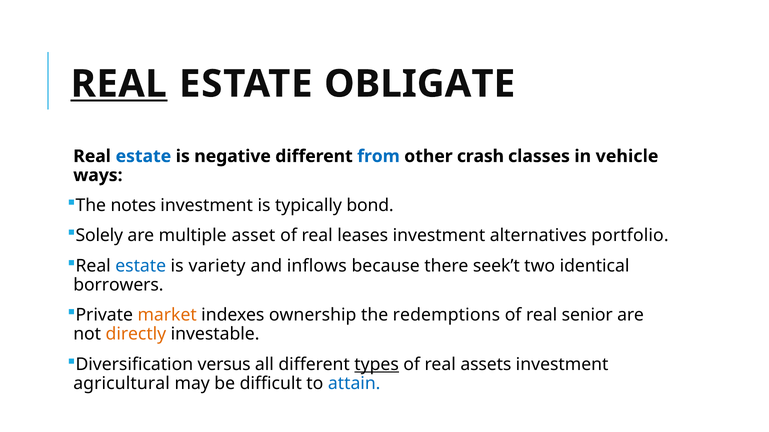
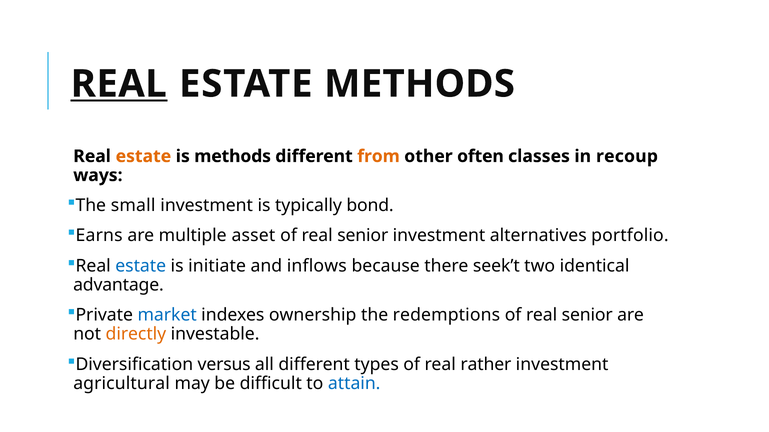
ESTATE OBLIGATE: OBLIGATE -> METHODS
estate at (143, 156) colour: blue -> orange
is negative: negative -> methods
from colour: blue -> orange
crash: crash -> often
vehicle: vehicle -> recoup
notes: notes -> small
Solely: Solely -> Earns
leases at (363, 236): leases -> senior
variety: variety -> initiate
borrowers: borrowers -> advantage
market colour: orange -> blue
types underline: present -> none
assets: assets -> rather
